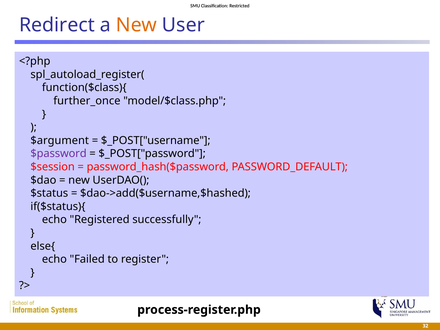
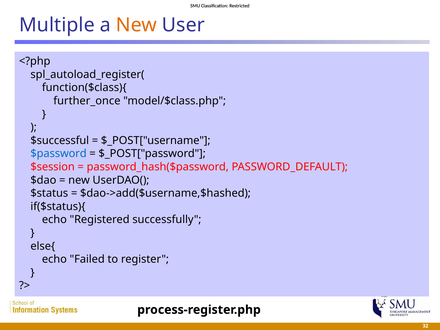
Redirect: Redirect -> Multiple
$argument: $argument -> $successful
$password colour: purple -> blue
